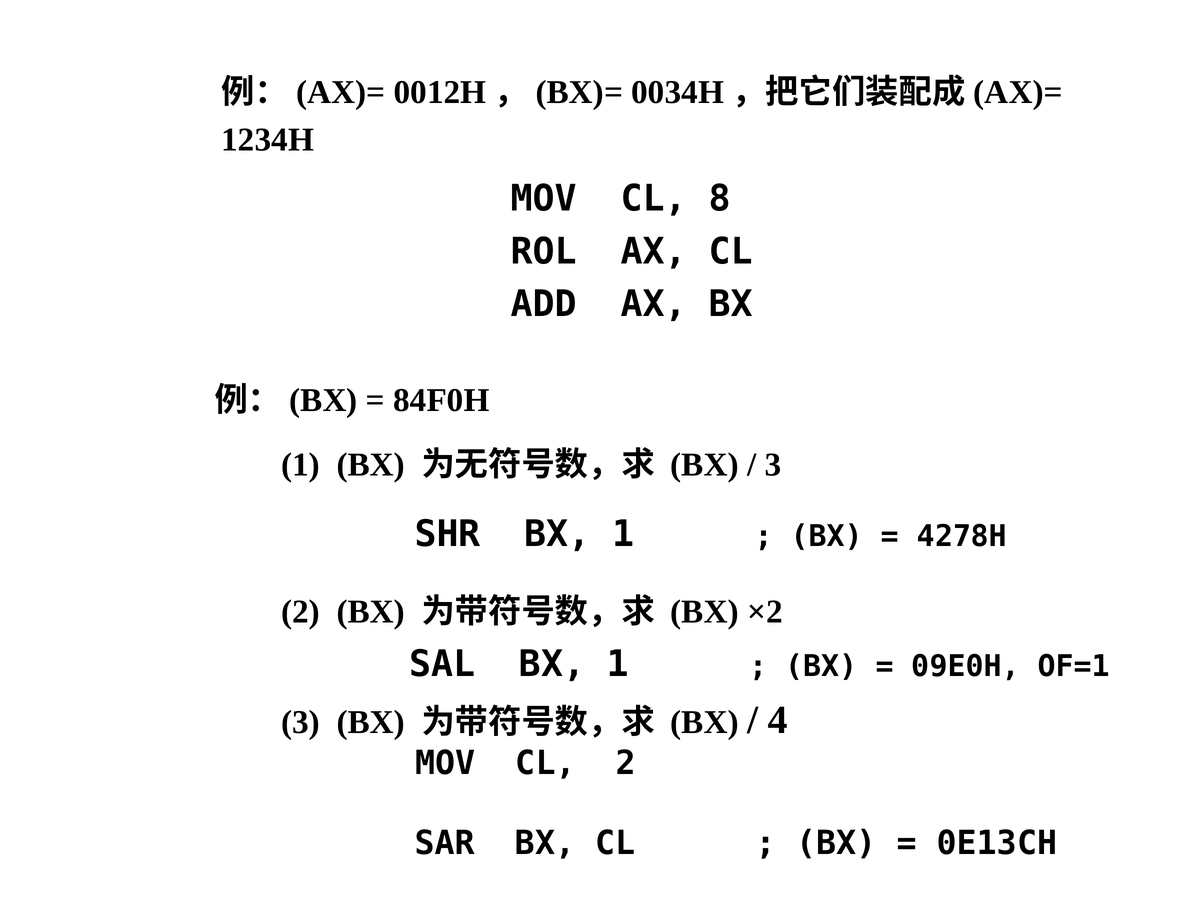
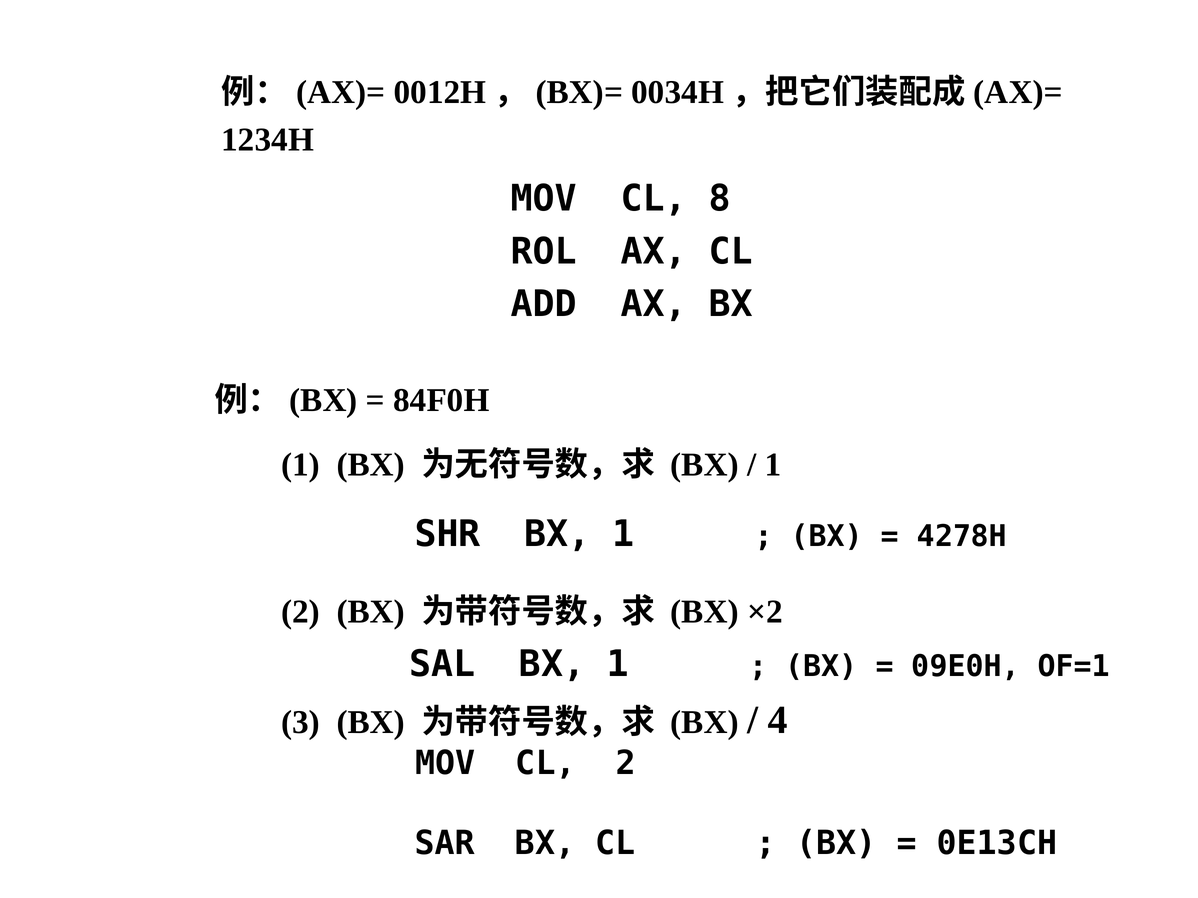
3 at (773, 465): 3 -> 1
